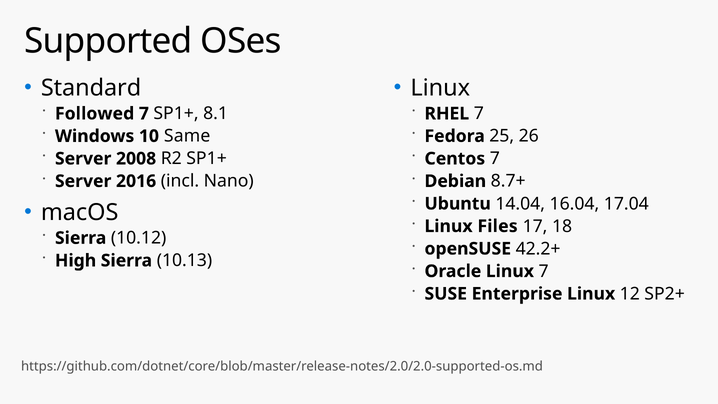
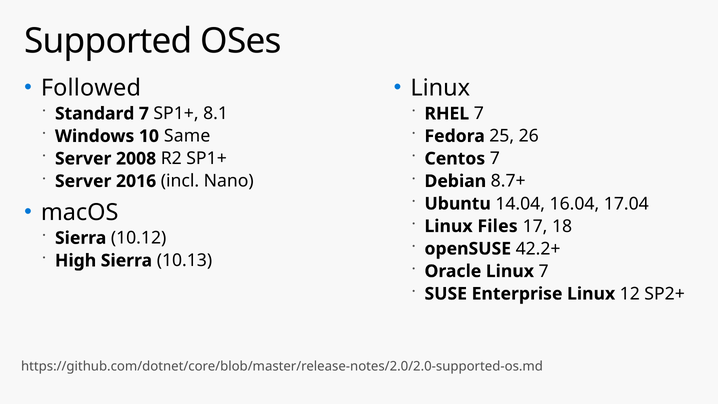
Standard: Standard -> Followed
Followed: Followed -> Standard
